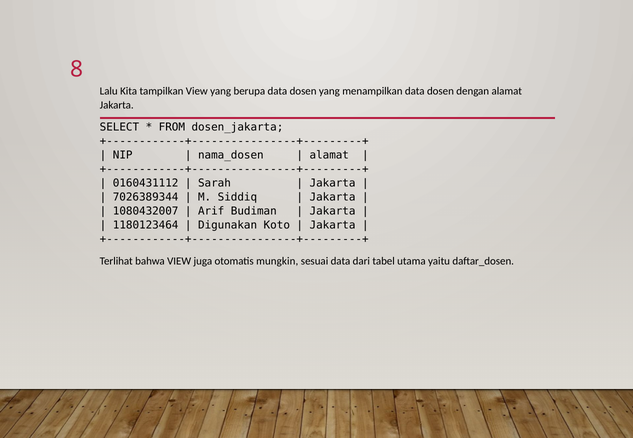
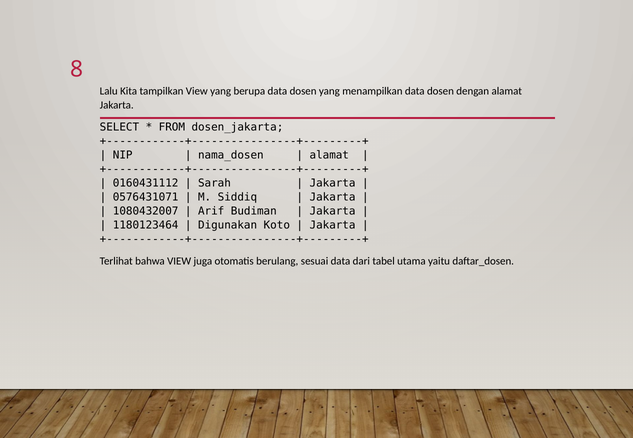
7026389344: 7026389344 -> 0576431071
mungkin: mungkin -> berulang
